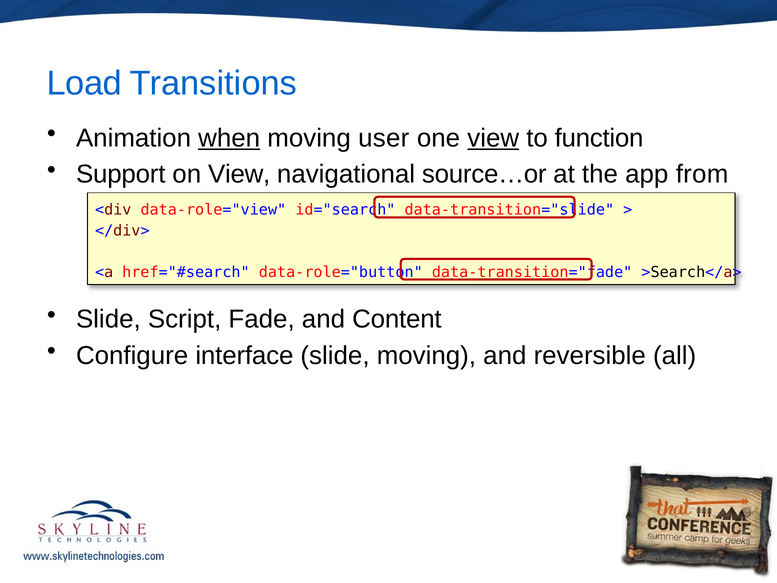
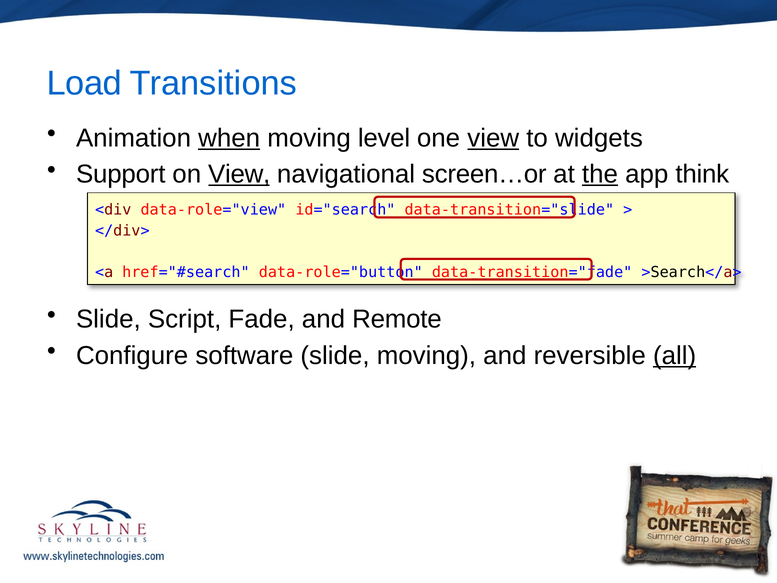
user: user -> level
function: function -> widgets
View at (239, 174) underline: none -> present
source…or: source…or -> screen…or
the underline: none -> present
from: from -> think
Content: Content -> Remote
interface: interface -> software
all underline: none -> present
